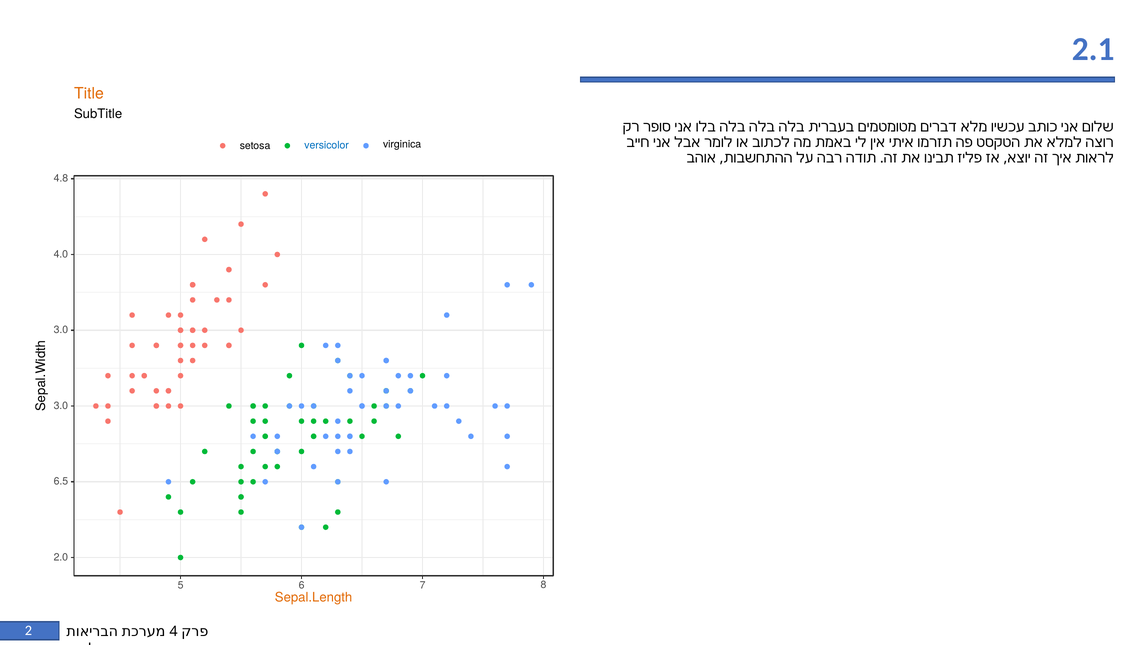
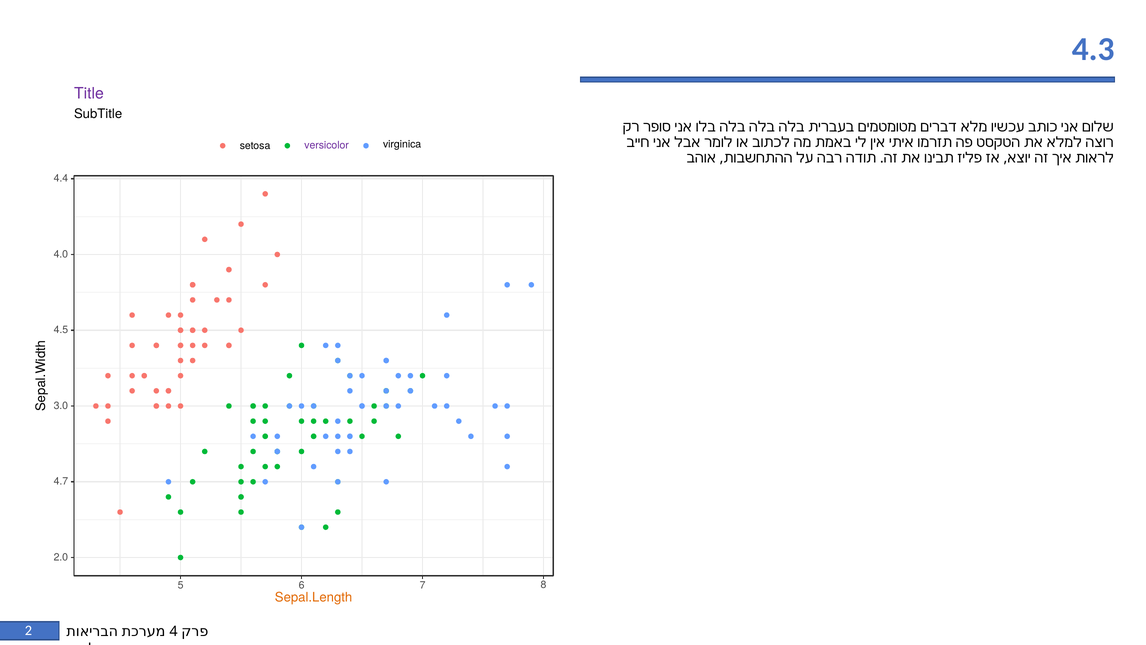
2.1: 2.1 -> 4.3
Title colour: orange -> purple
versicolor colour: blue -> purple
4.8: 4.8 -> 4.4
3.0 at (61, 330): 3.0 -> 4.5
6.5: 6.5 -> 4.7
